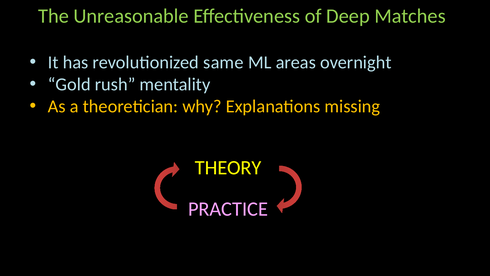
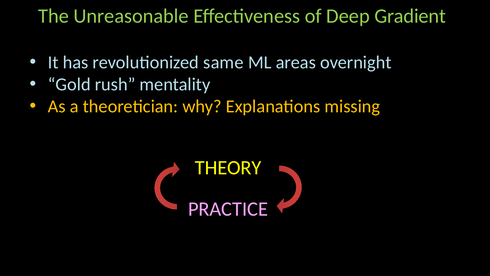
Matches: Matches -> Gradient
